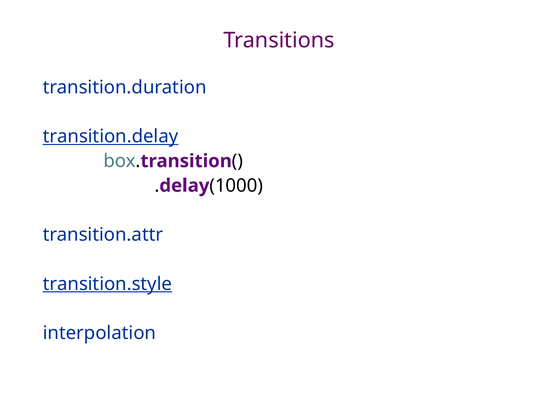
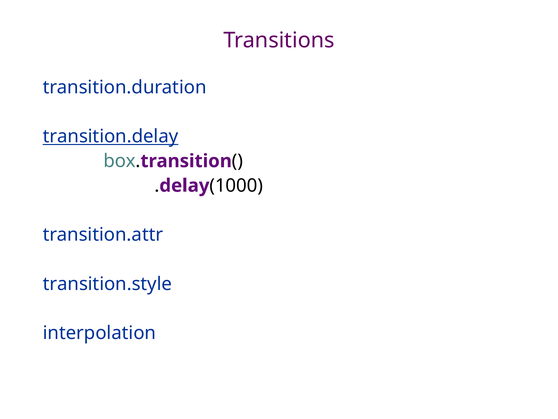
transition.style underline: present -> none
